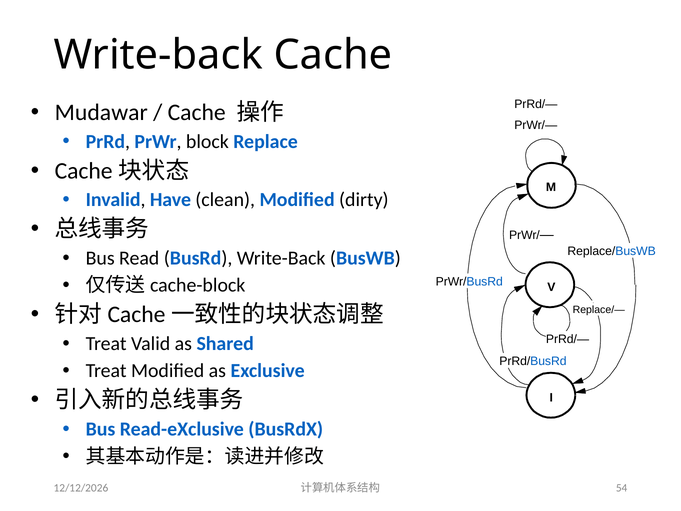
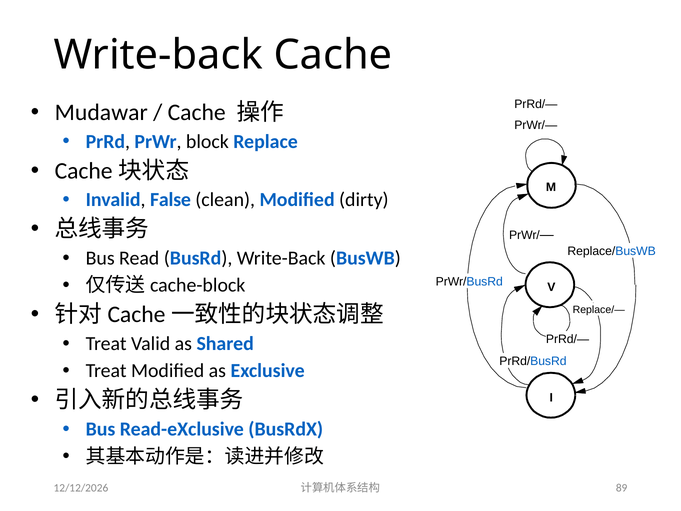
Have: Have -> False
54: 54 -> 89
